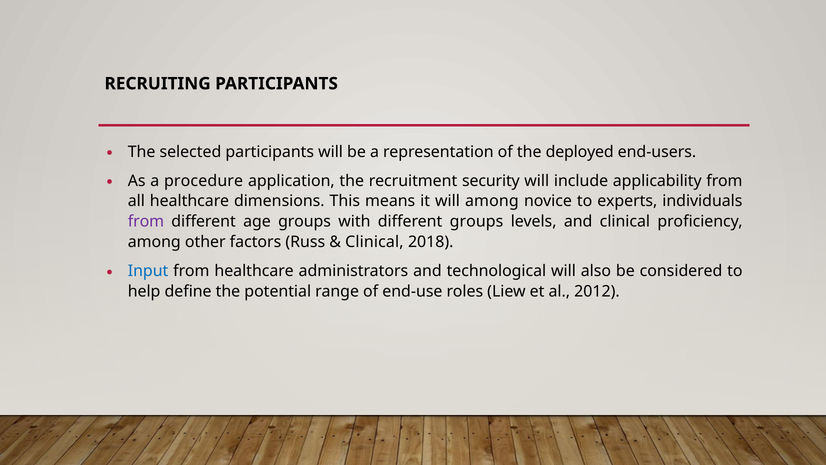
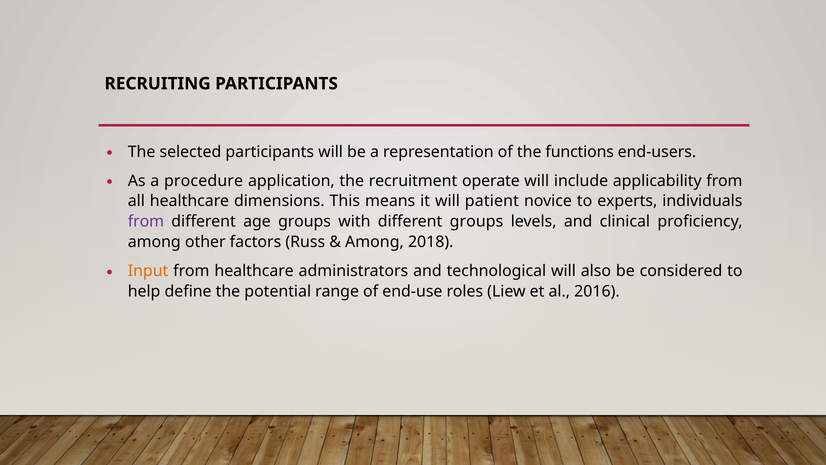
deployed: deployed -> functions
security: security -> operate
will among: among -> patient
Clinical at (374, 242): Clinical -> Among
Input colour: blue -> orange
2012: 2012 -> 2016
